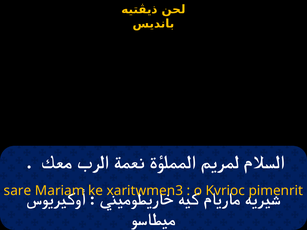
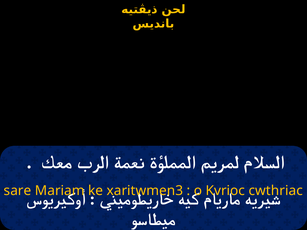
pimenrit: pimenrit -> cwthriac
